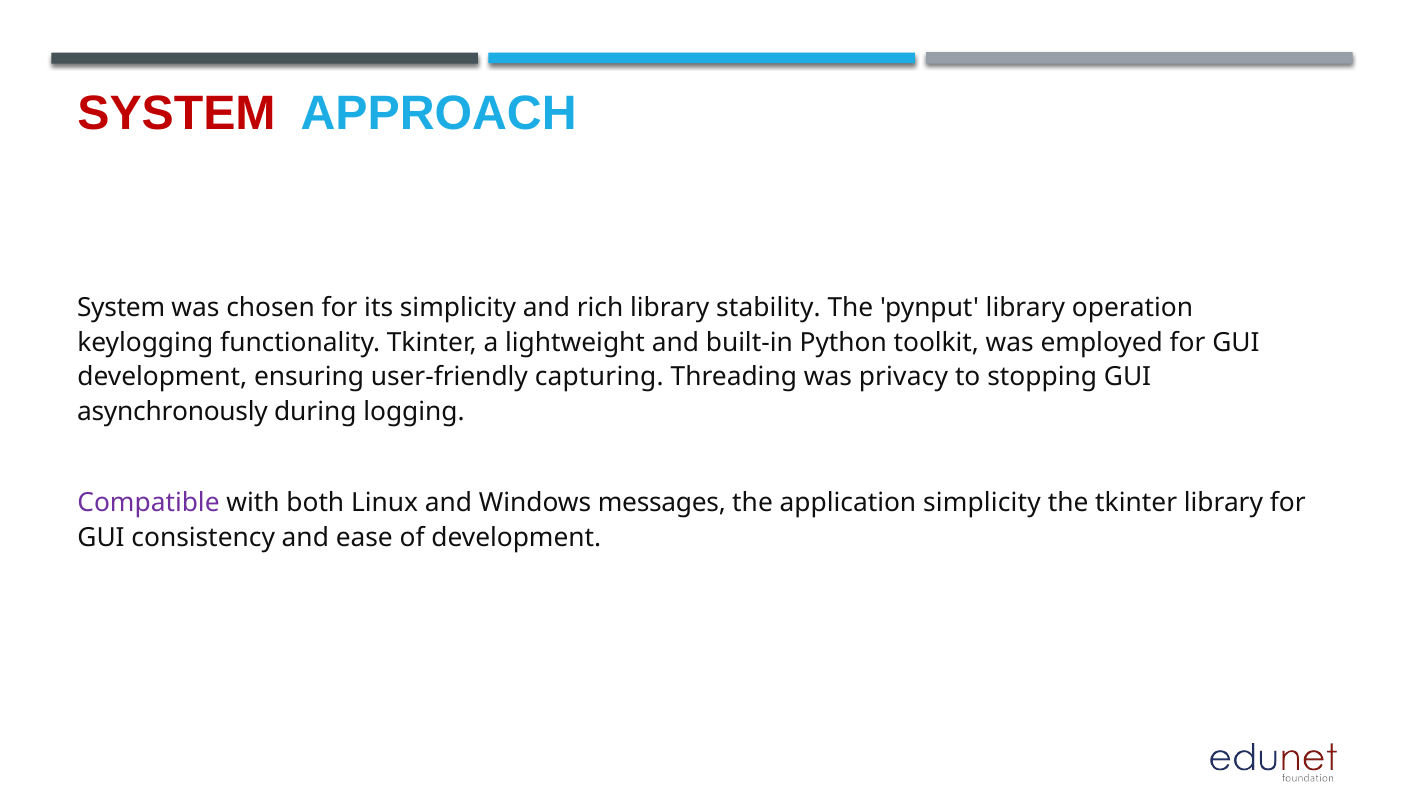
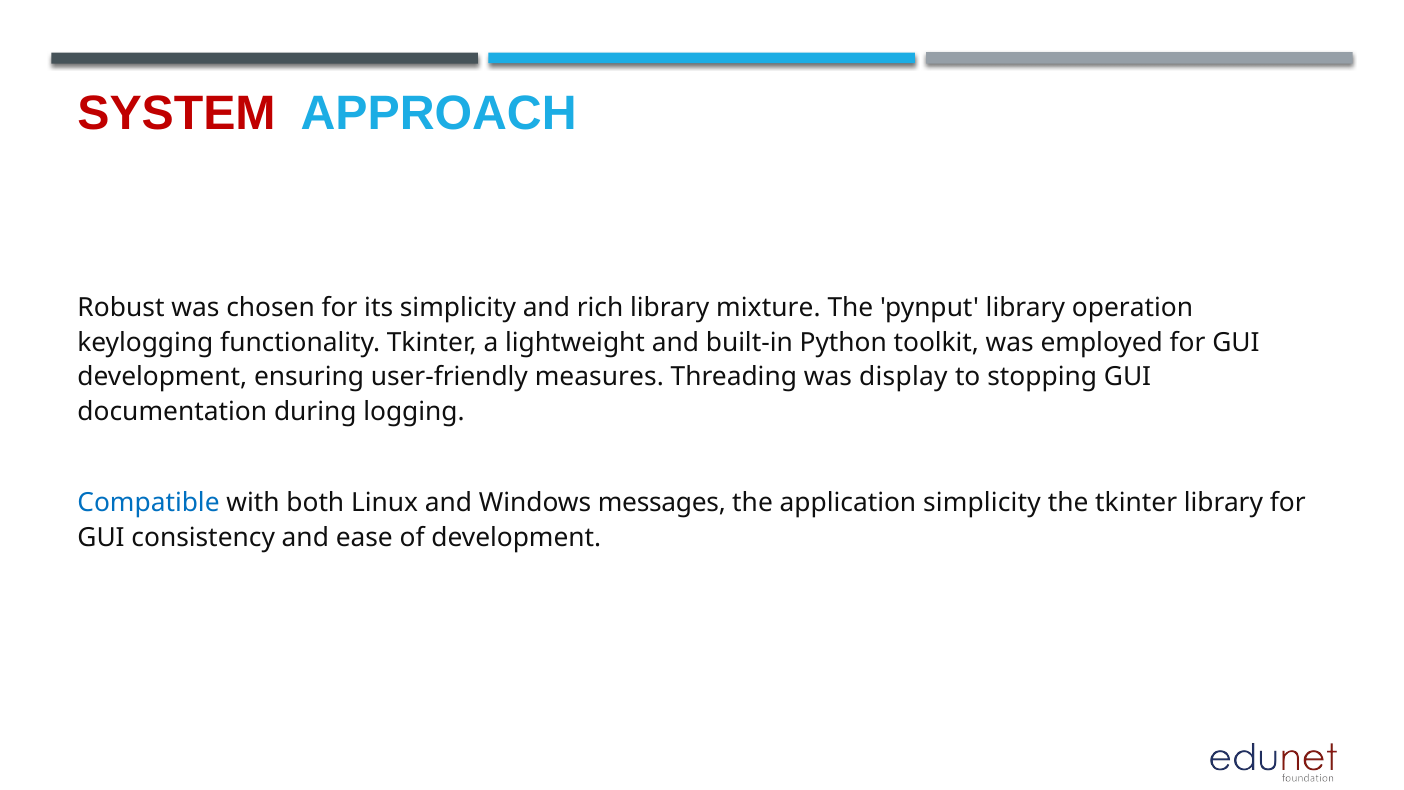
System at (121, 308): System -> Robust
stability: stability -> mixture
capturing: capturing -> measures
privacy: privacy -> display
asynchronously: asynchronously -> documentation
Compatible colour: purple -> blue
